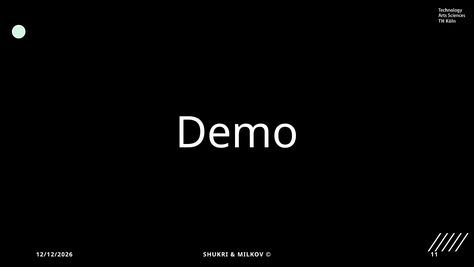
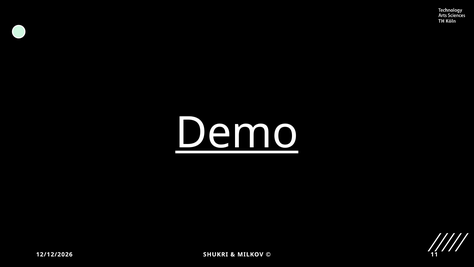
Demo underline: none -> present
